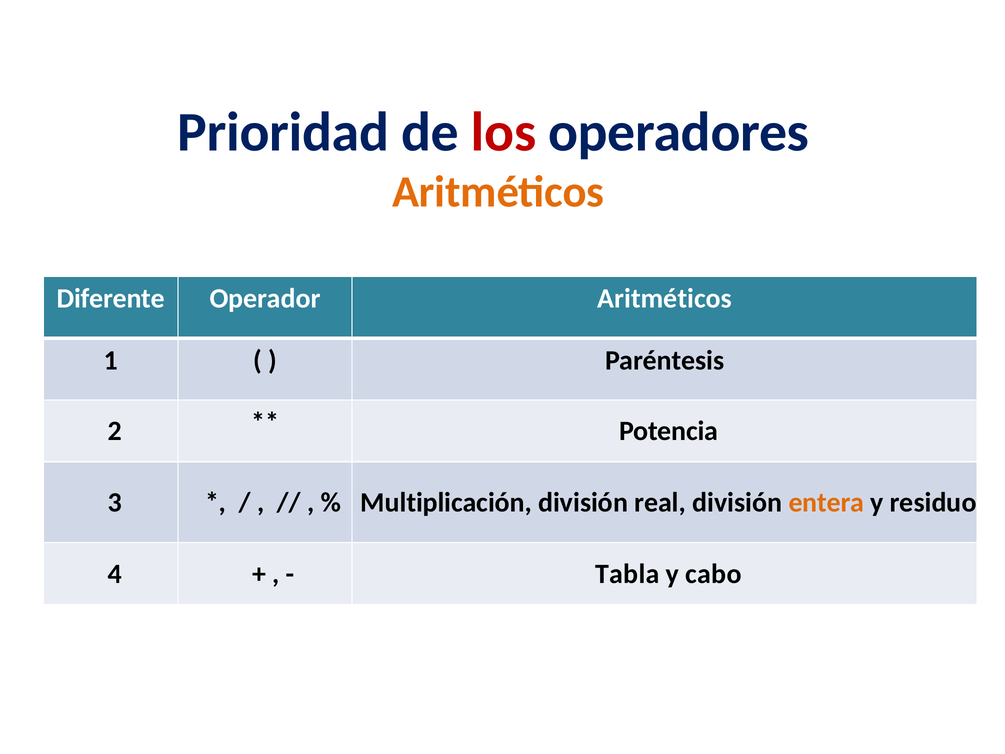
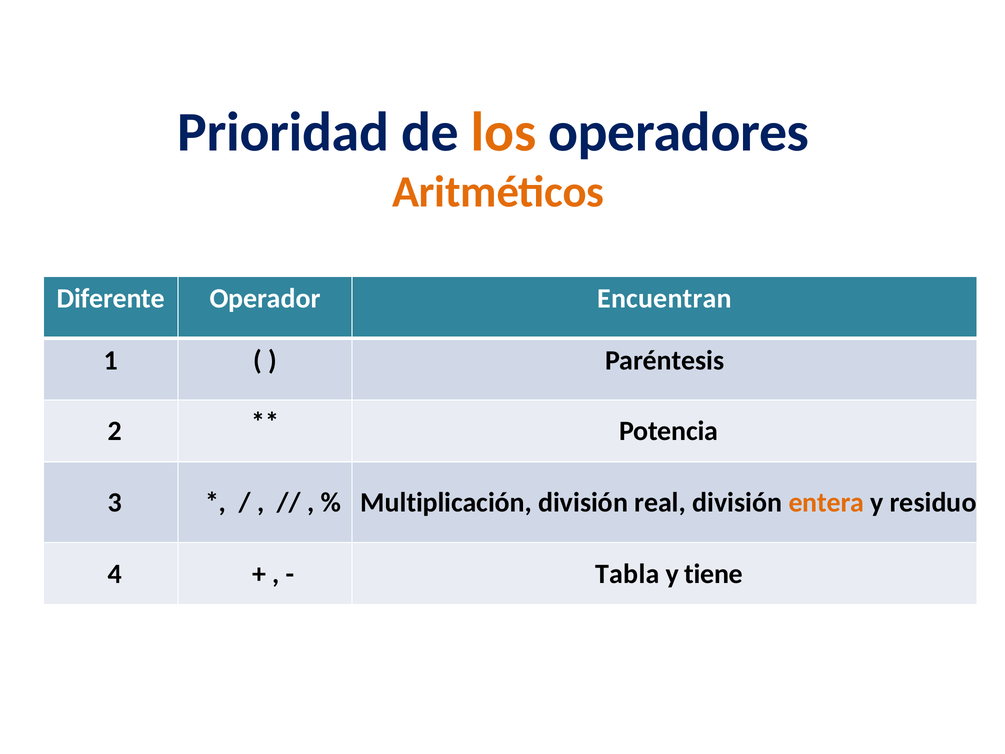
los colour: red -> orange
Operador Aritméticos: Aritméticos -> Encuentran
cabo: cabo -> tiene
